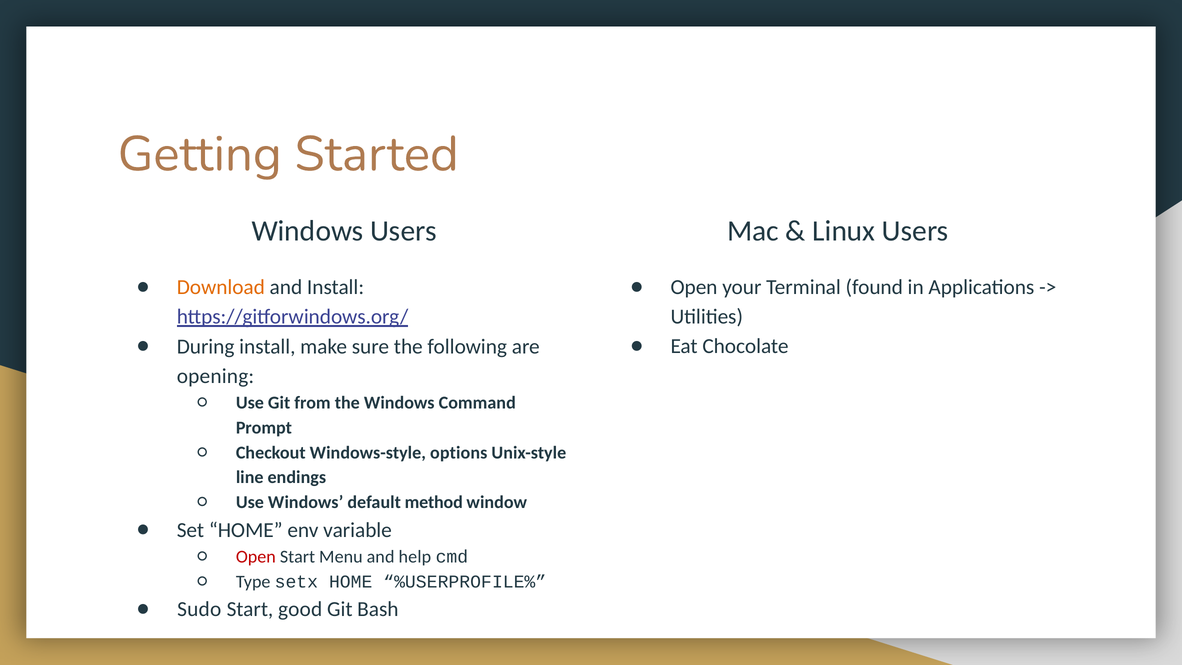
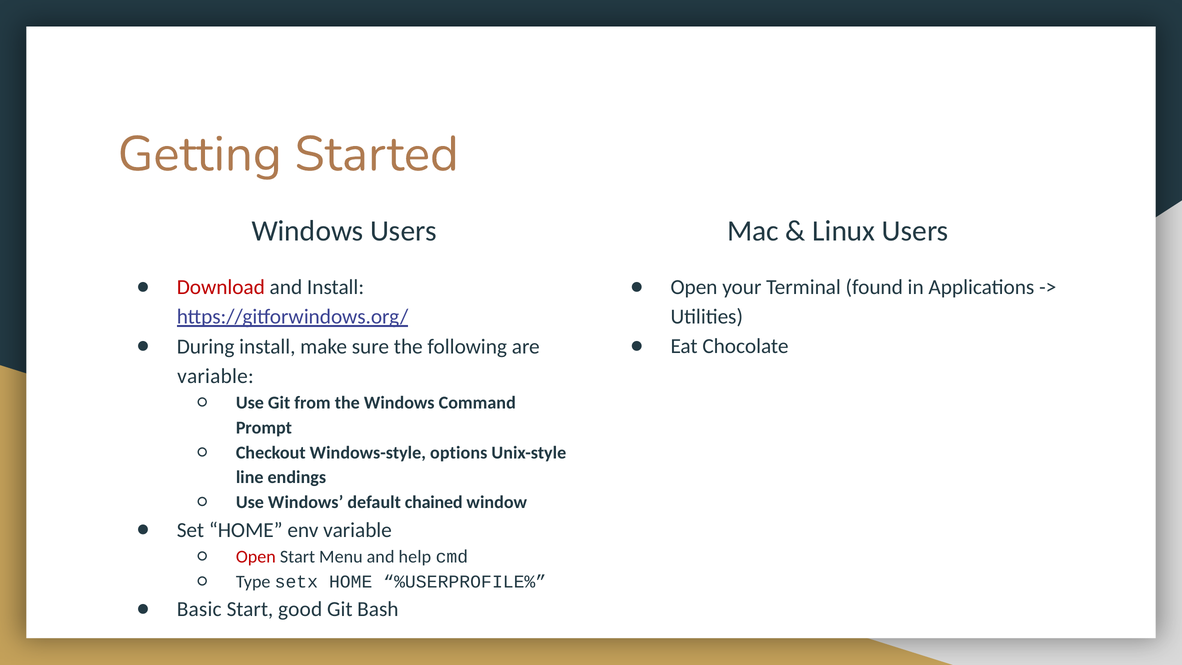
Download colour: orange -> red
opening at (215, 376): opening -> variable
method: method -> chained
Sudo: Sudo -> Basic
